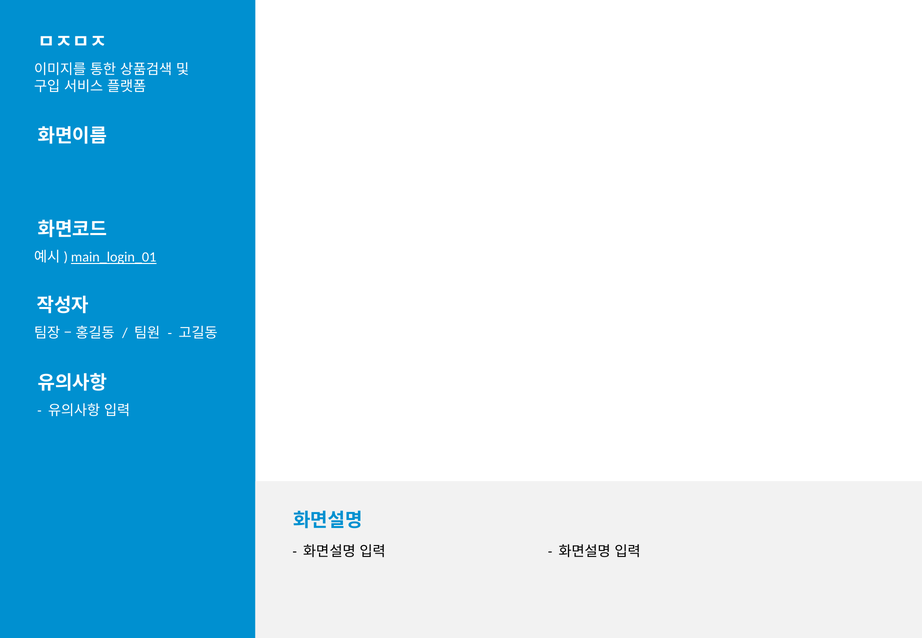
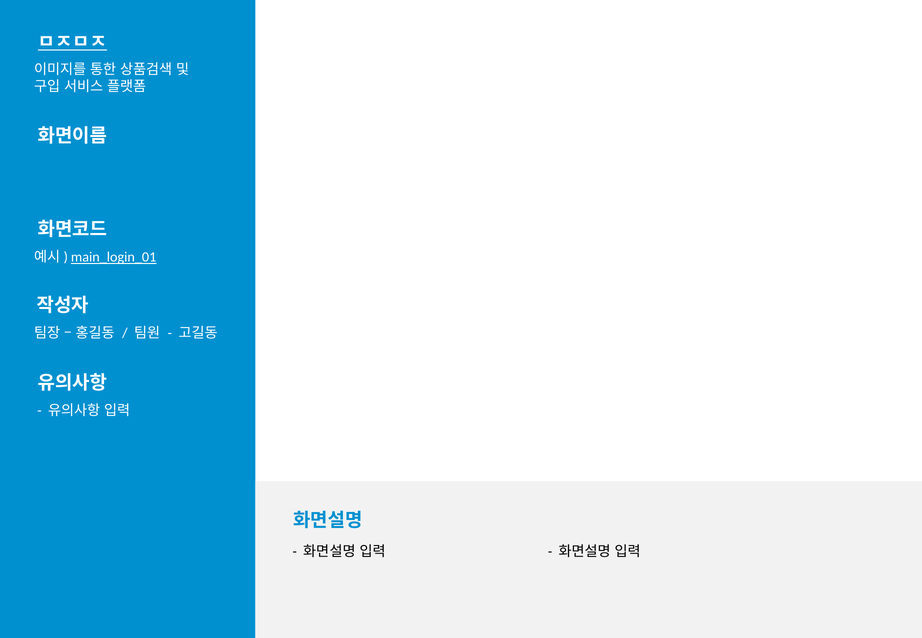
ㅁㅈㅁㅈ underline: none -> present
